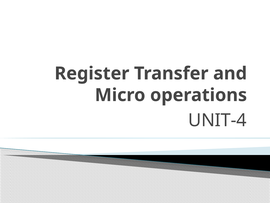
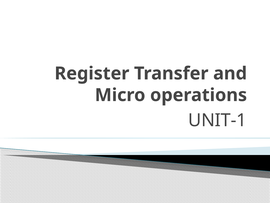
UNIT-4: UNIT-4 -> UNIT-1
